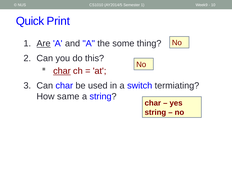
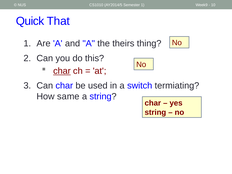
Print: Print -> That
Are underline: present -> none
some: some -> theirs
